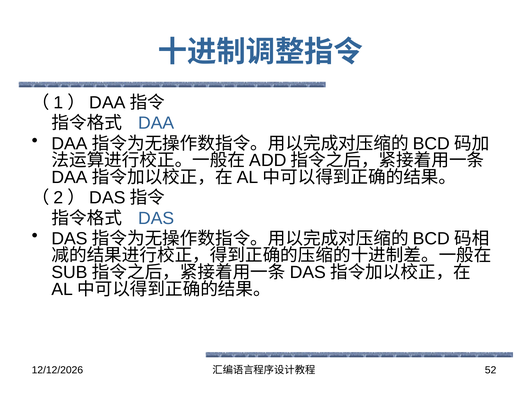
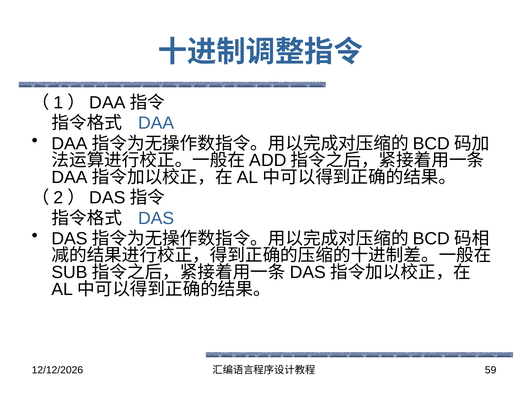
52: 52 -> 59
